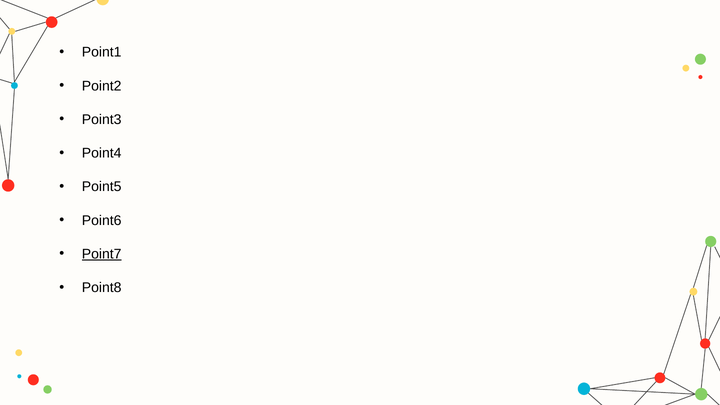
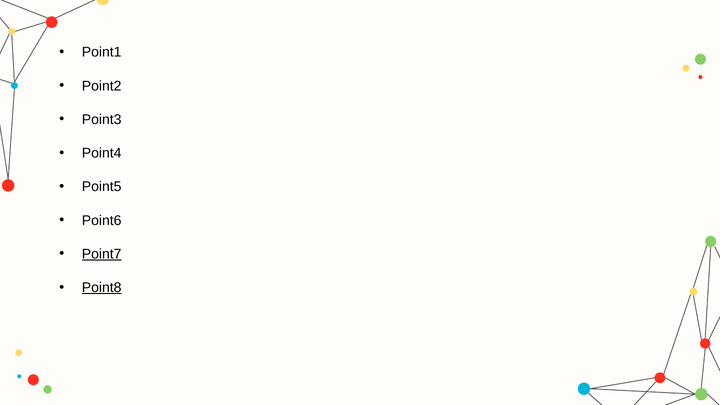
Point8 underline: none -> present
